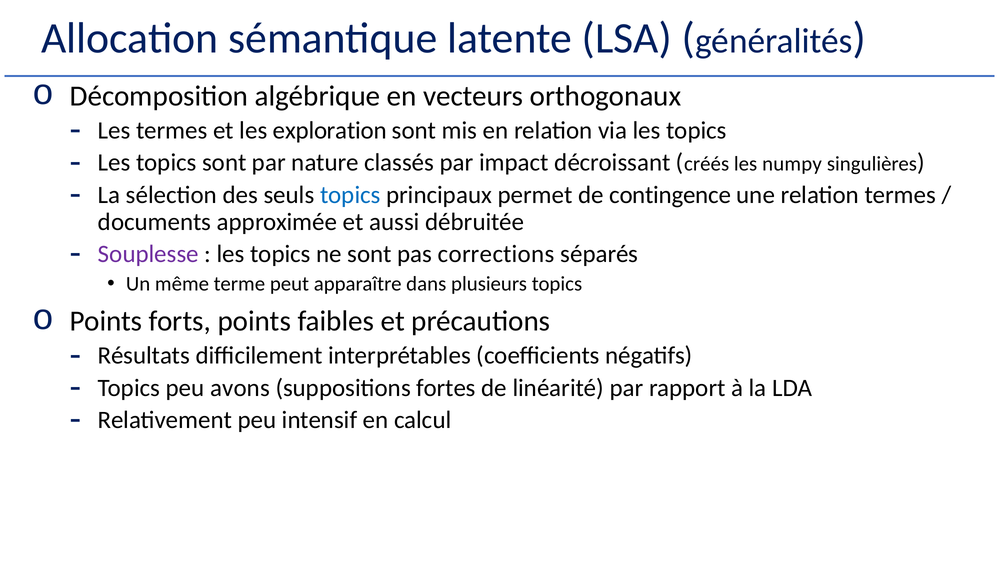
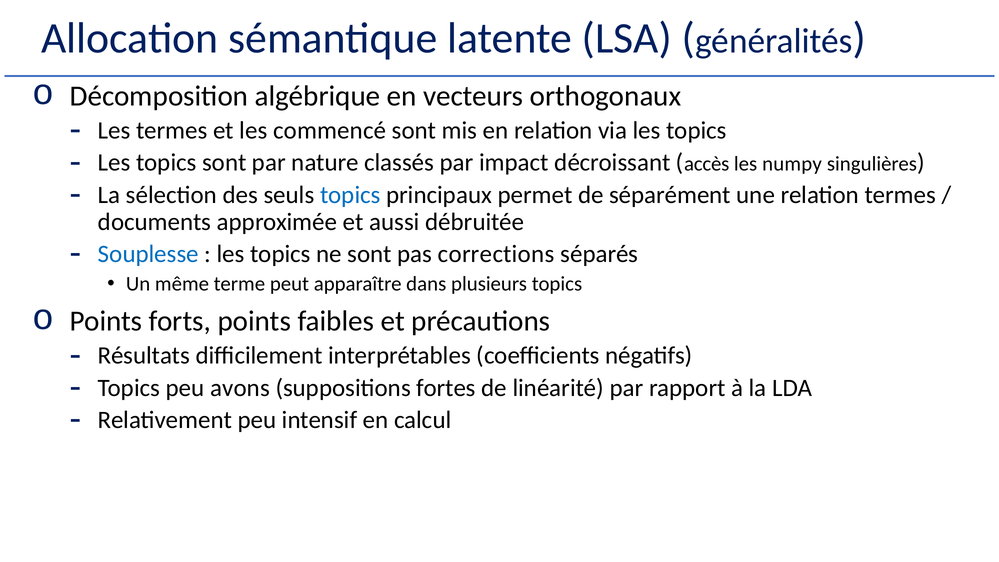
exploration: exploration -> commencé
créés: créés -> accès
contingence: contingence -> séparément
Souplesse colour: purple -> blue
